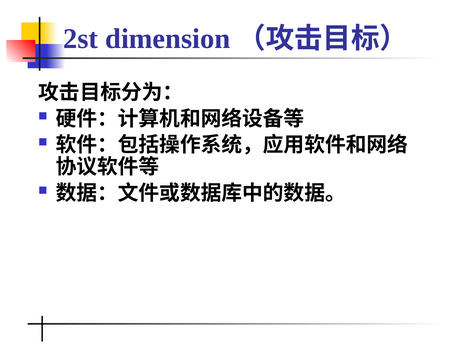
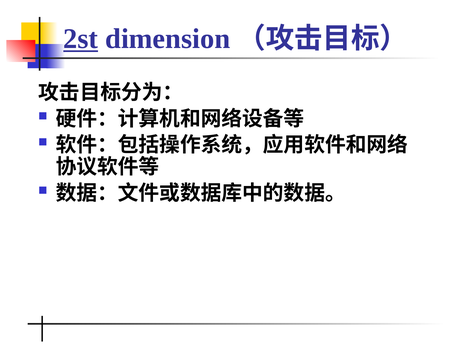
2st underline: none -> present
